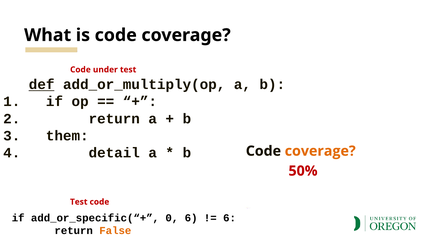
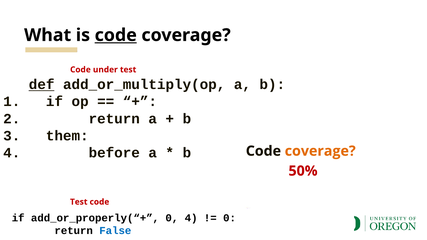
code at (116, 35) underline: none -> present
detail: detail -> before
add_or_specific(“+: add_or_specific(“+ -> add_or_properly(“+
0 6: 6 -> 4
6 at (230, 218): 6 -> 0
False colour: orange -> blue
